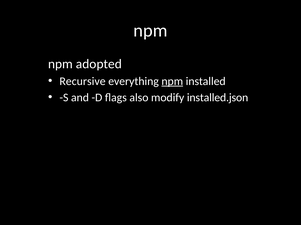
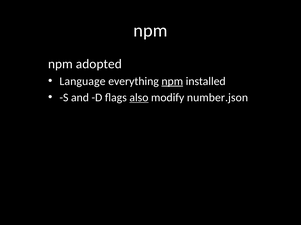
Recursive: Recursive -> Language
also underline: none -> present
installed.json: installed.json -> number.json
